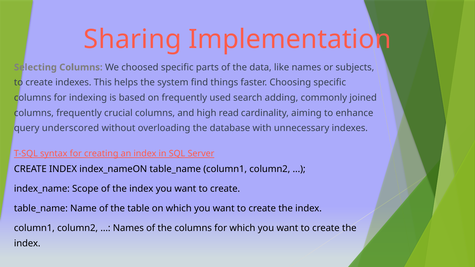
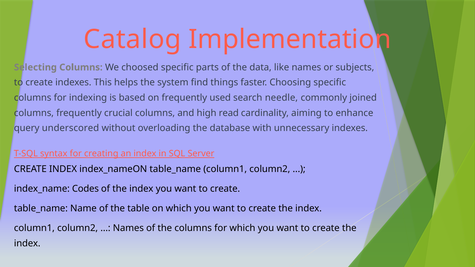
Sharing: Sharing -> Catalog
adding: adding -> needle
Scope: Scope -> Codes
